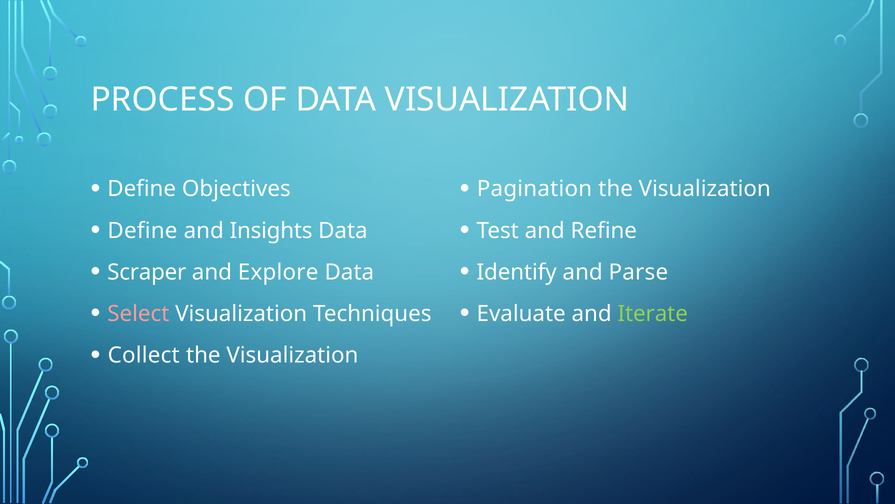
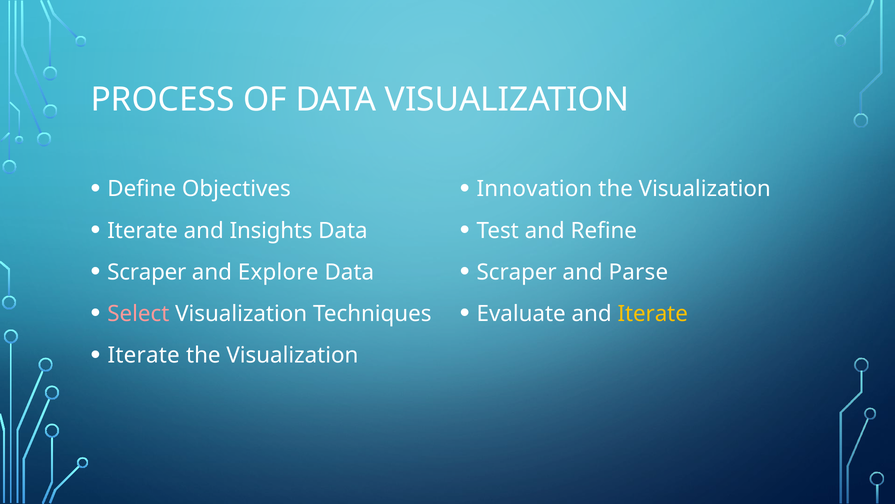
Pagination: Pagination -> Innovation
Define at (142, 230): Define -> Iterate
Identify at (517, 272): Identify -> Scraper
Iterate at (653, 313) colour: light green -> yellow
Collect at (144, 355): Collect -> Iterate
